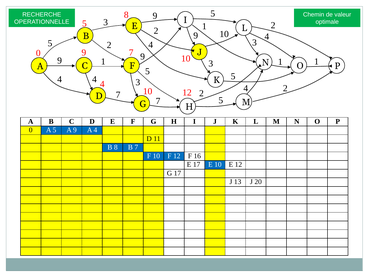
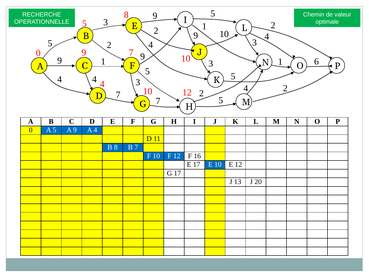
3 1: 1 -> 6
